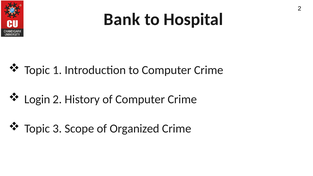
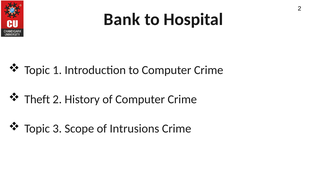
Login: Login -> Theft
Organized: Organized -> Intrusions
